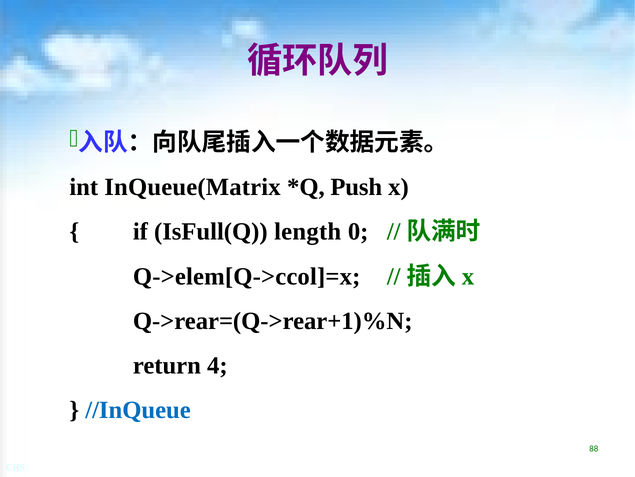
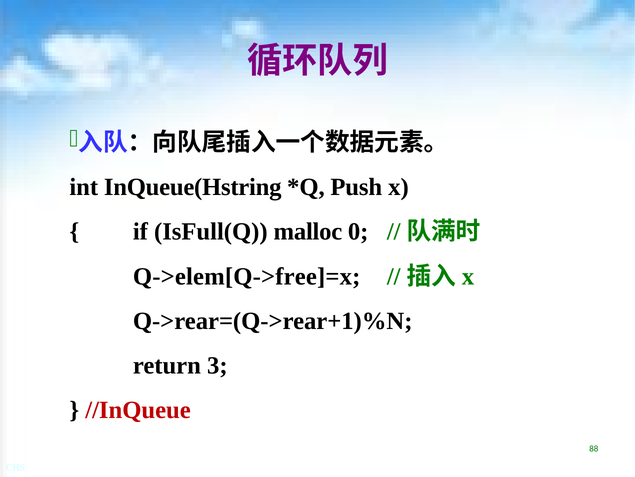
InQueue(Matrix: InQueue(Matrix -> InQueue(Hstring
length: length -> malloc
Q->elem[Q->ccol]=x: Q->elem[Q->ccol]=x -> Q->elem[Q->free]=x
4: 4 -> 3
//InQueue colour: blue -> red
